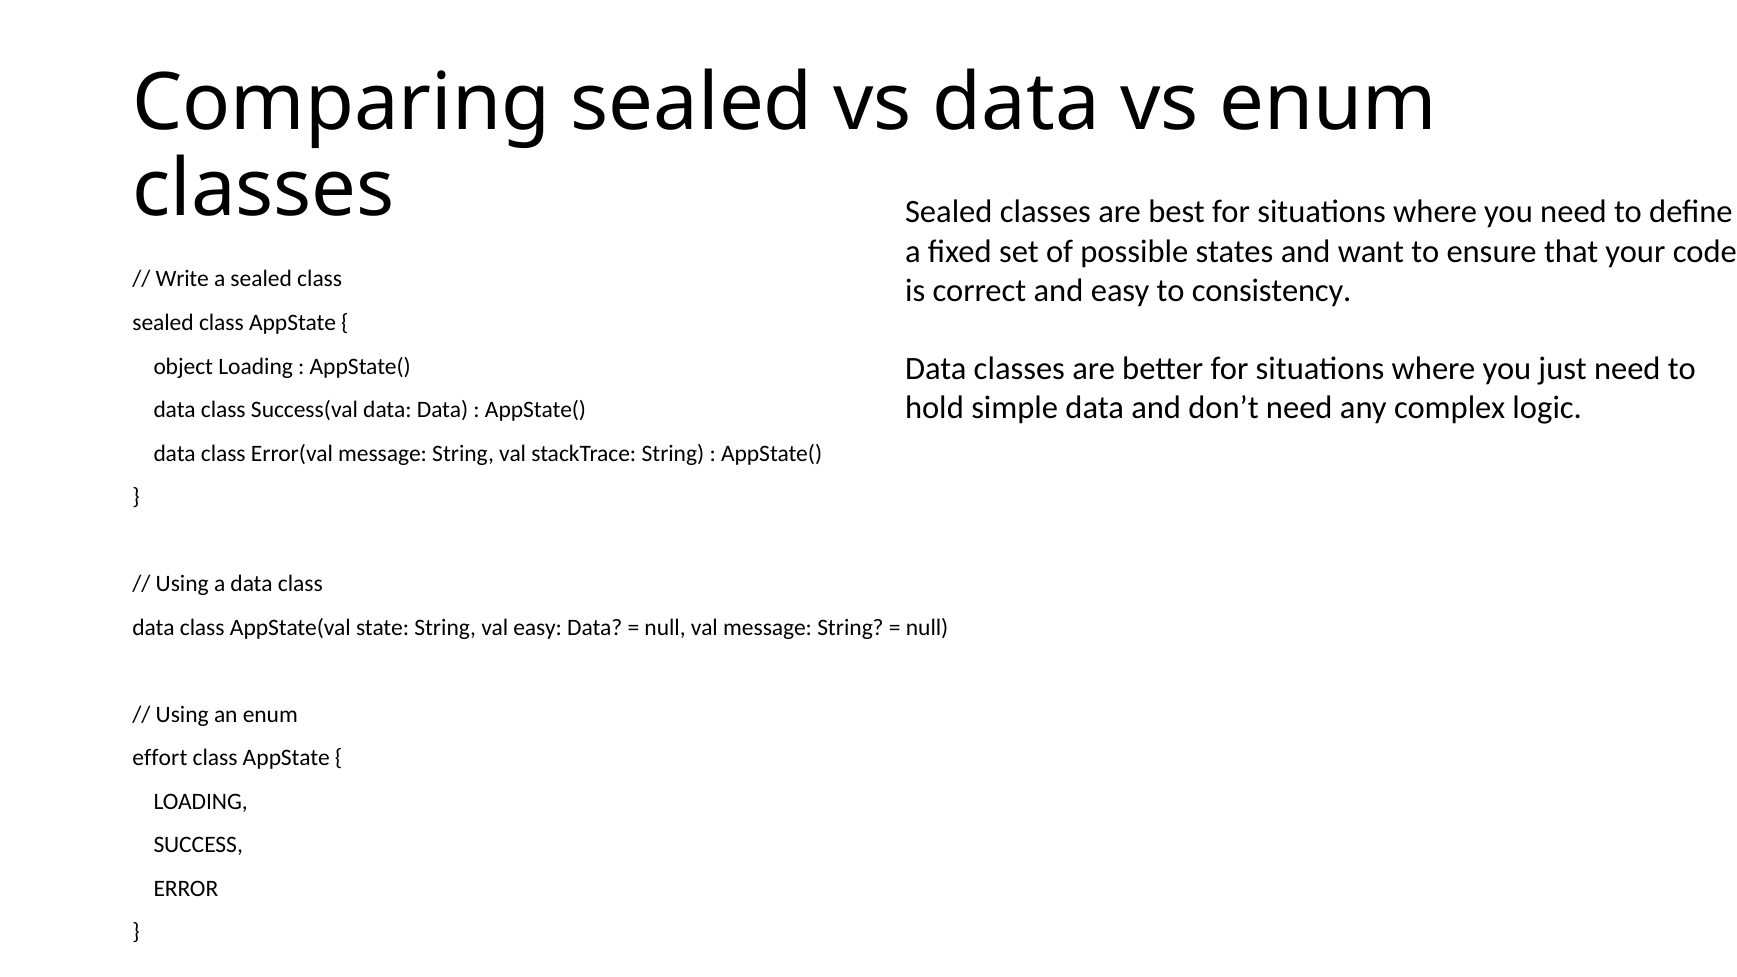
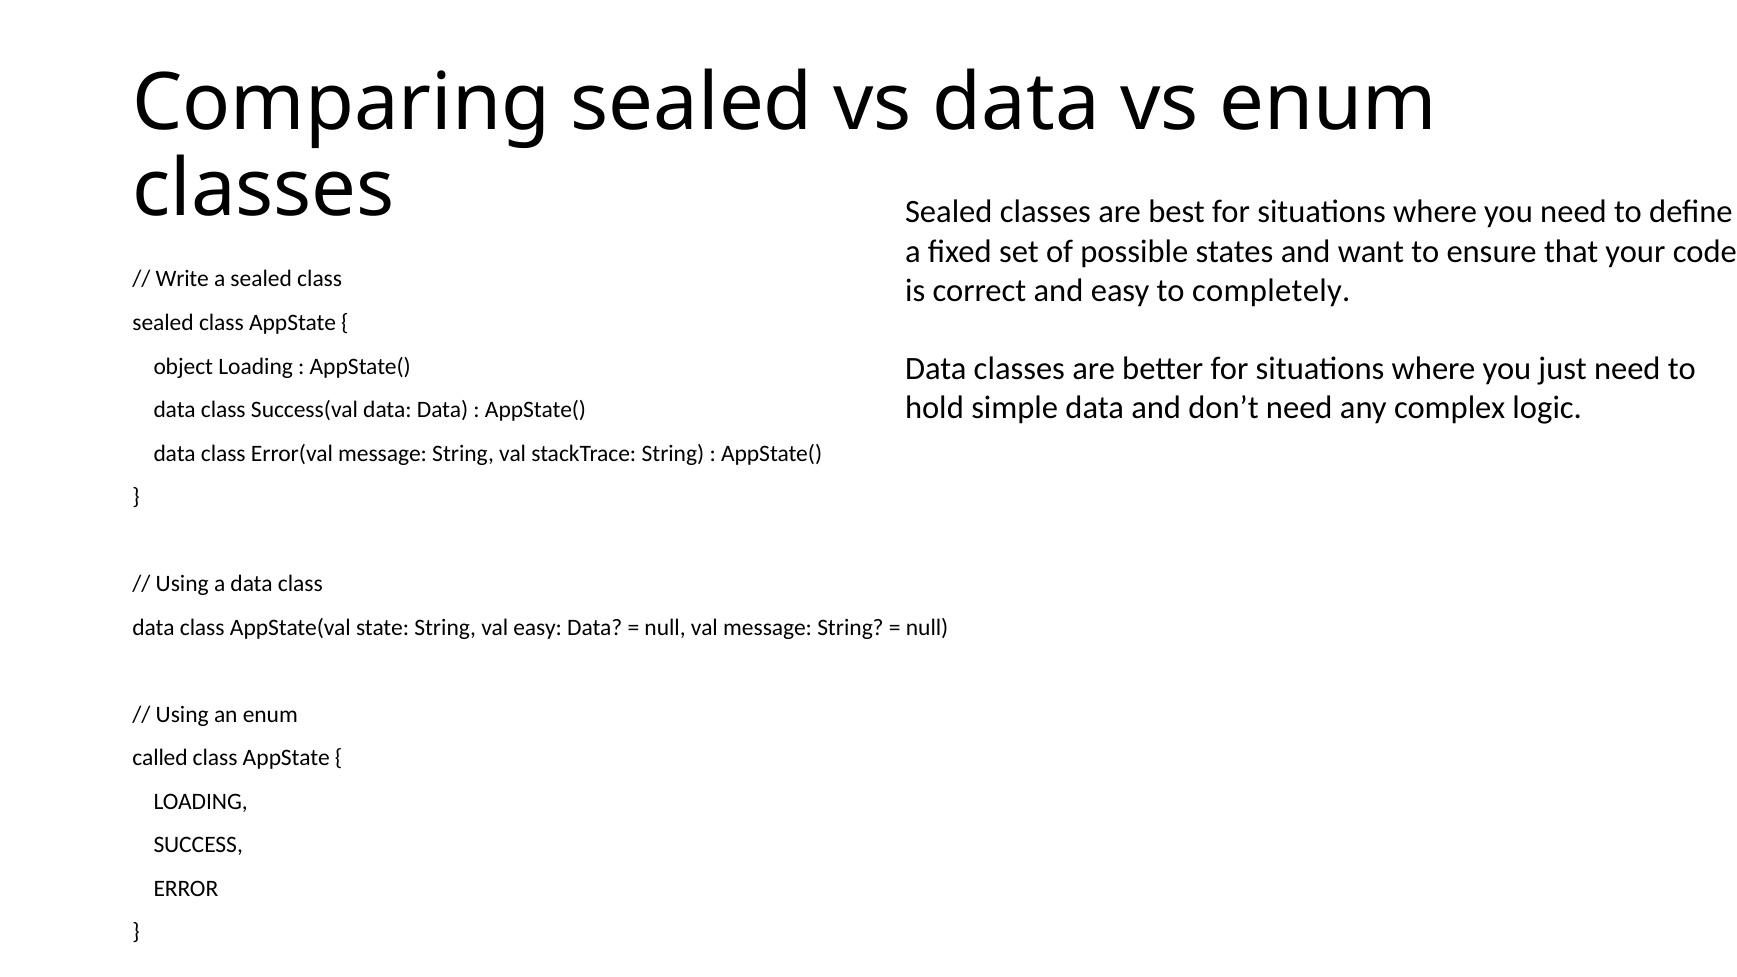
consistency: consistency -> completely
effort: effort -> called
